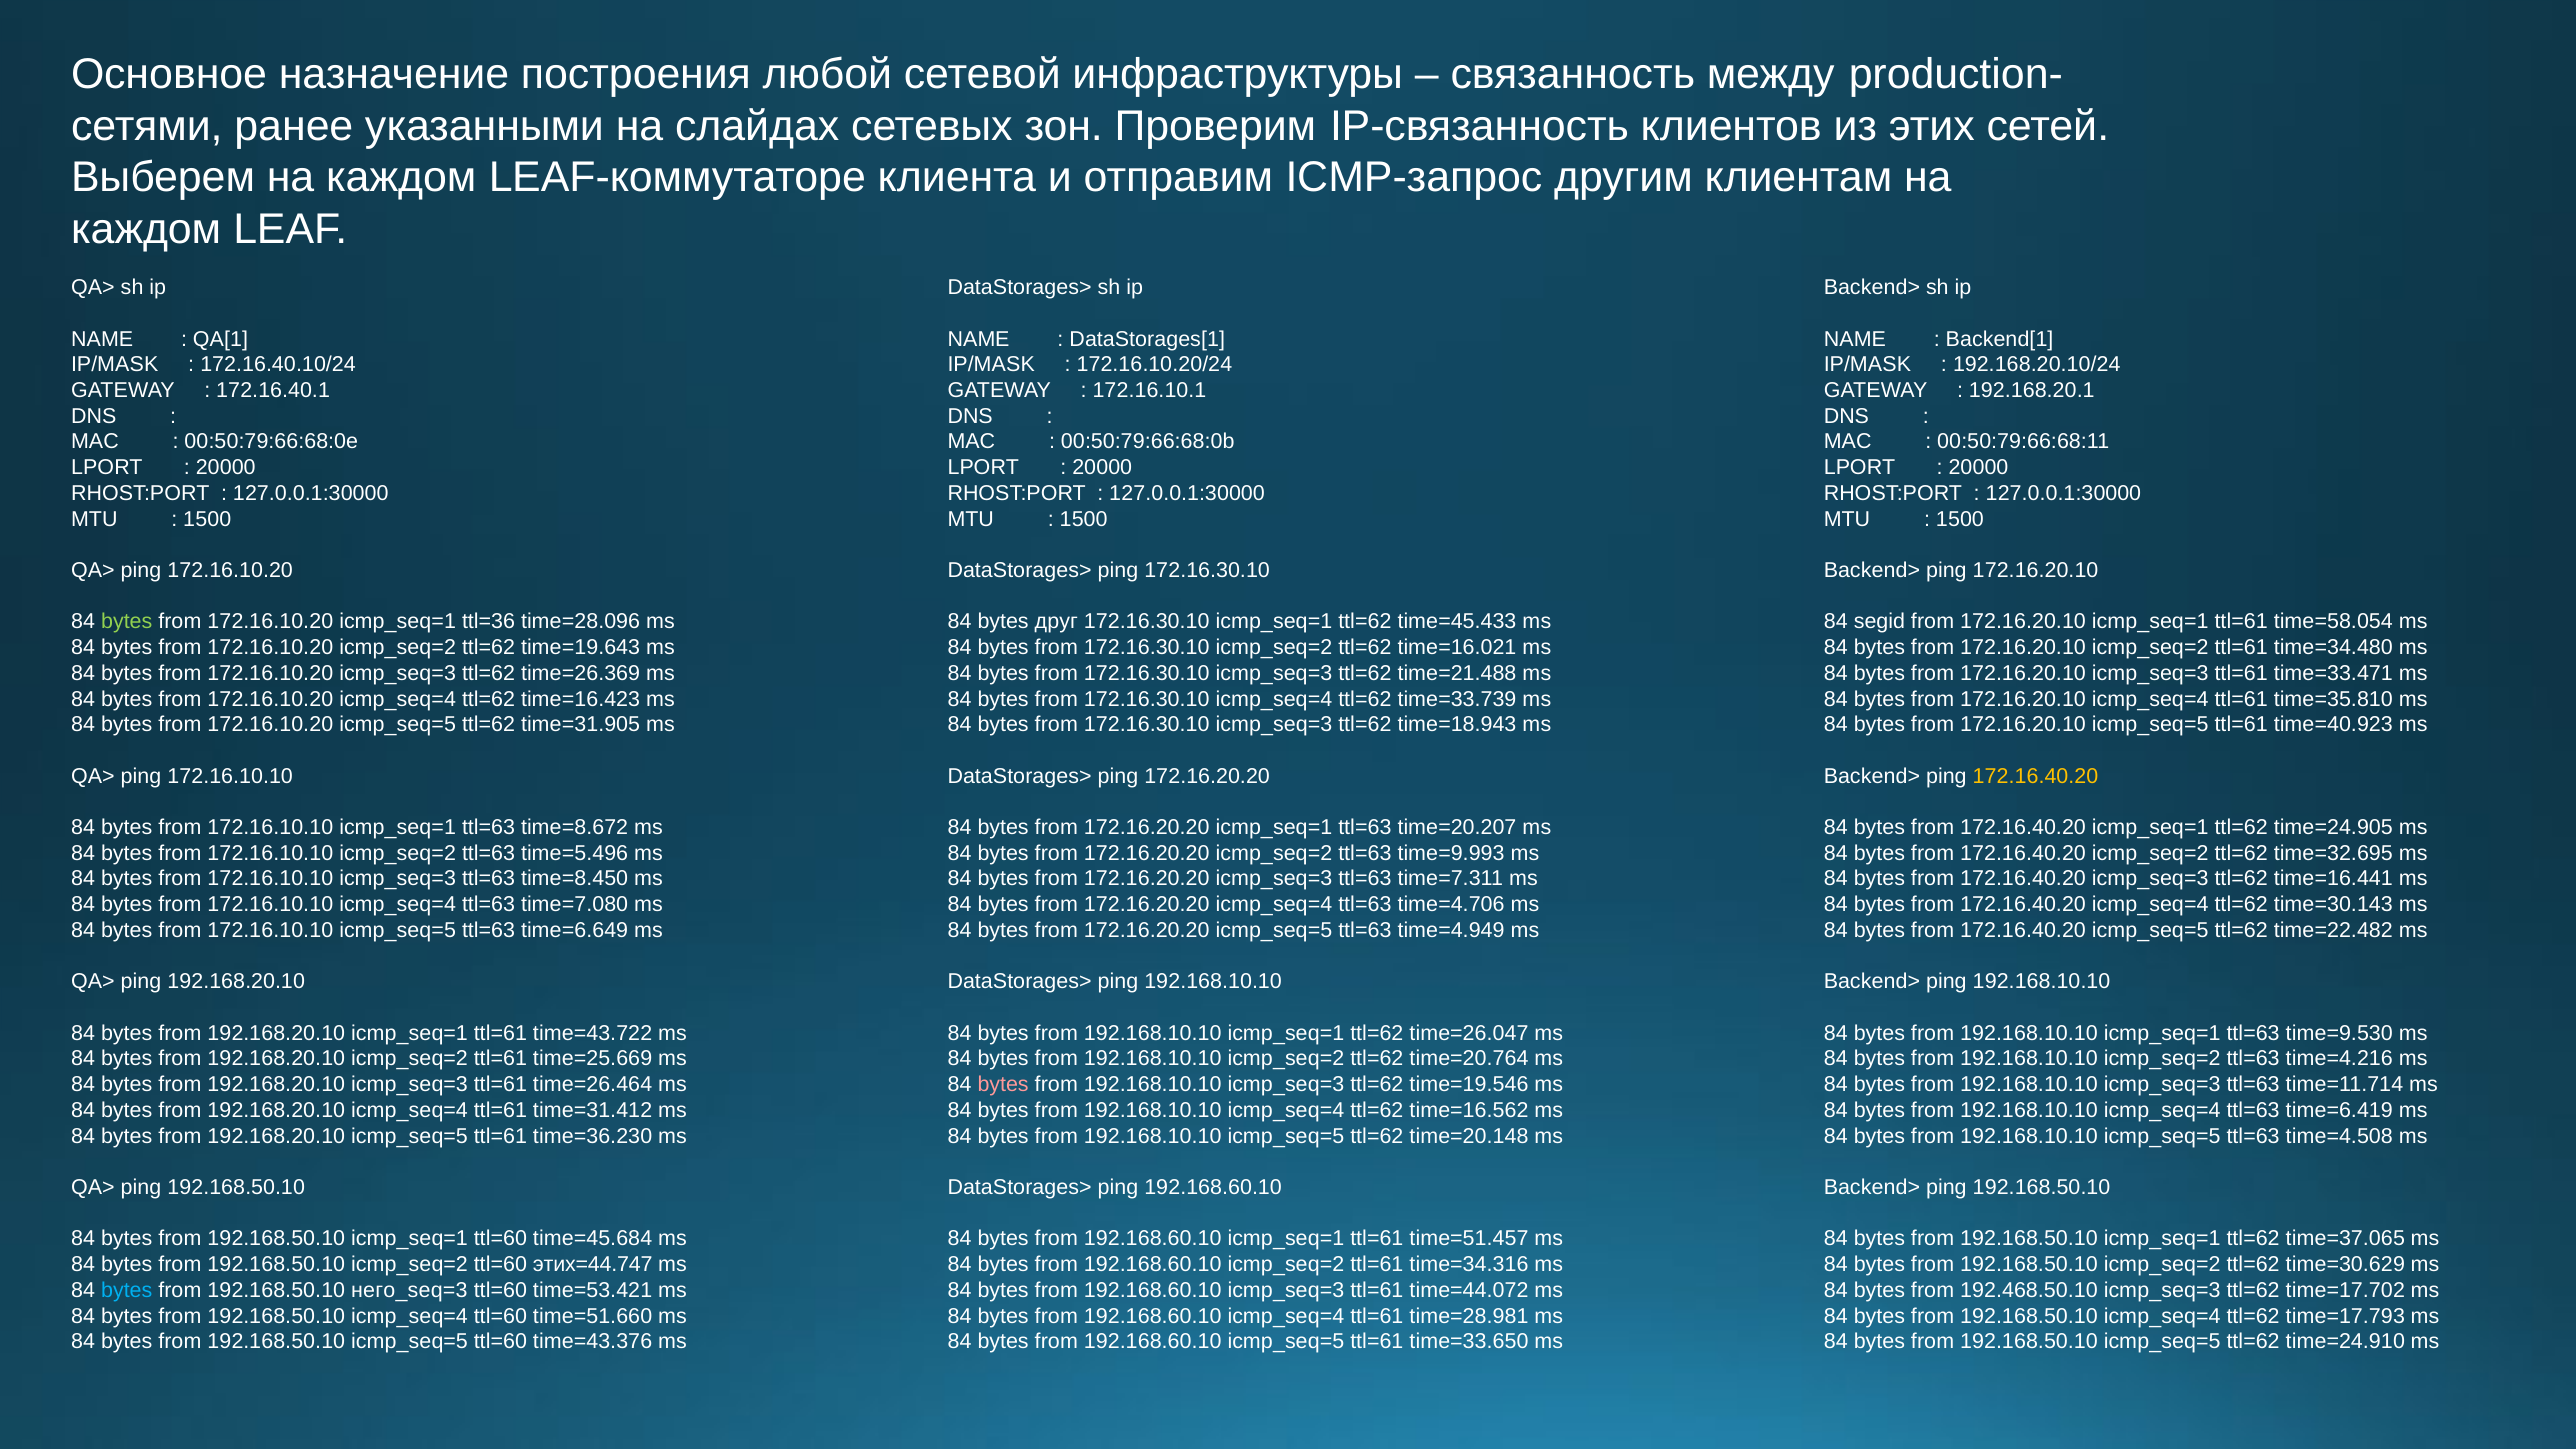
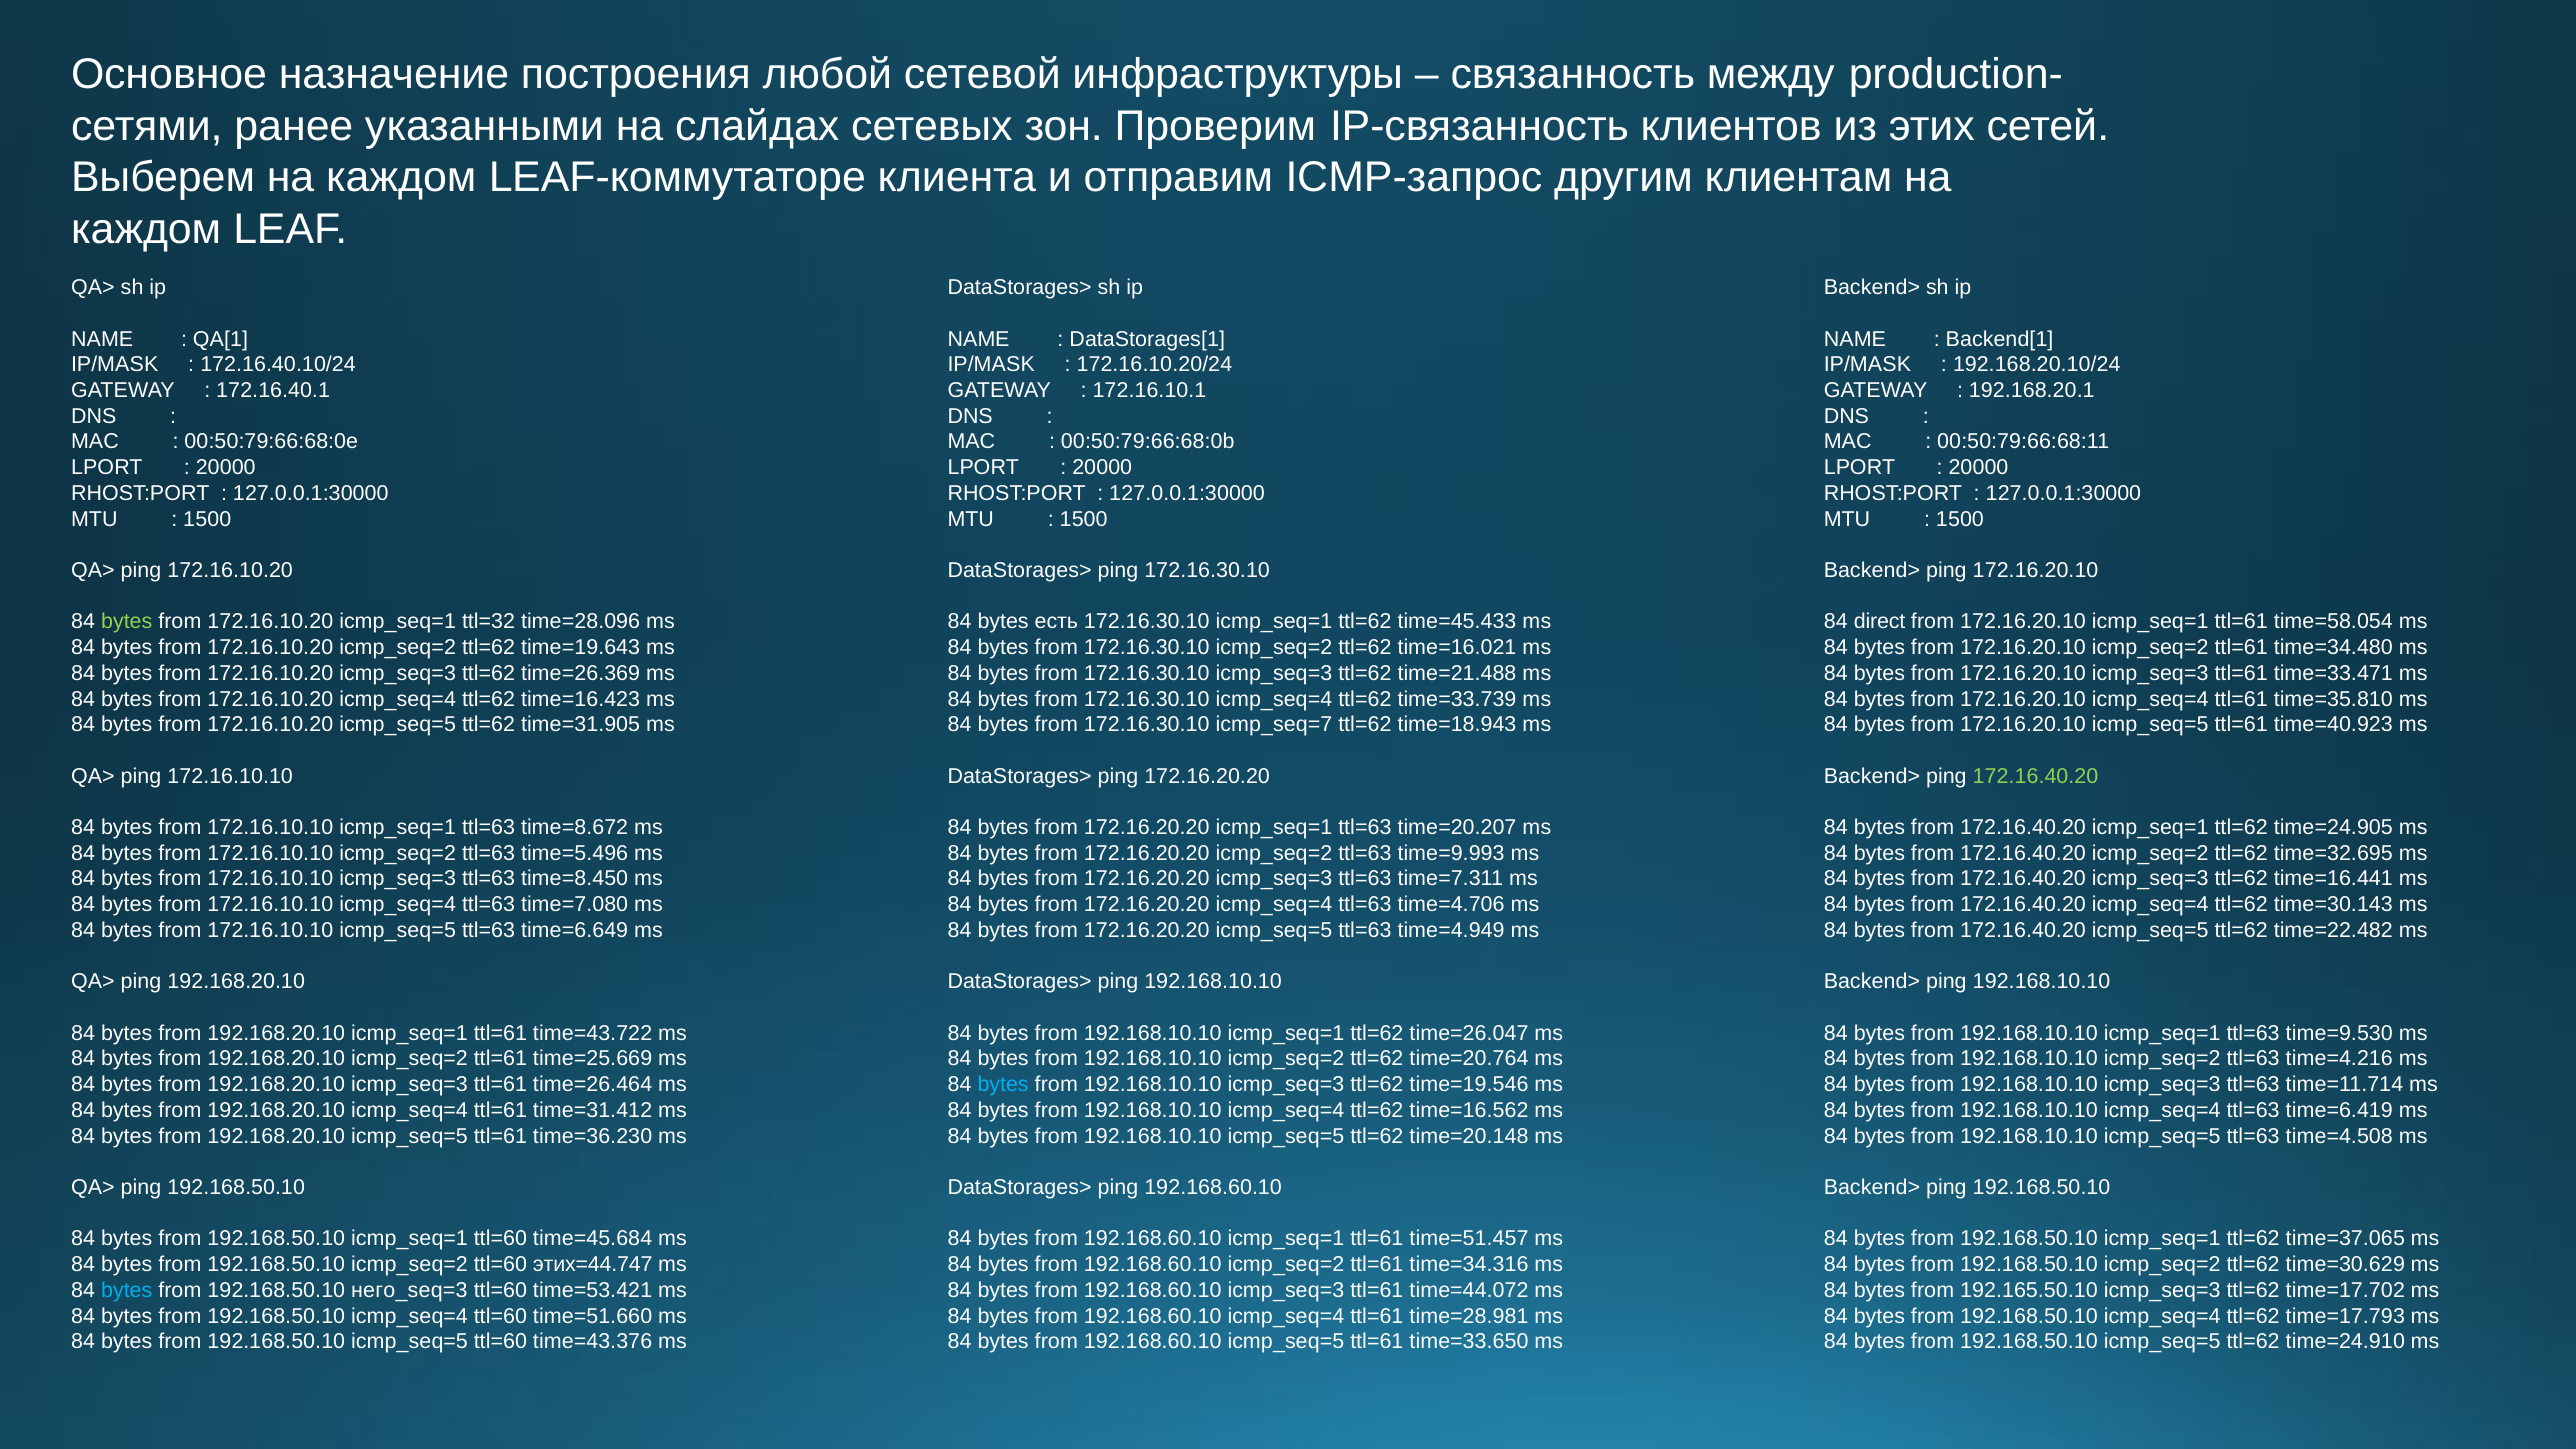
ttl=36: ttl=36 -> ttl=32
друг: друг -> есть
segid: segid -> direct
icmp_seq=3 at (1274, 725): icmp_seq=3 -> icmp_seq=7
172.16.40.20 at (2036, 776) colour: yellow -> light green
bytes at (1003, 1085) colour: pink -> light blue
192.468.50.10: 192.468.50.10 -> 192.165.50.10
